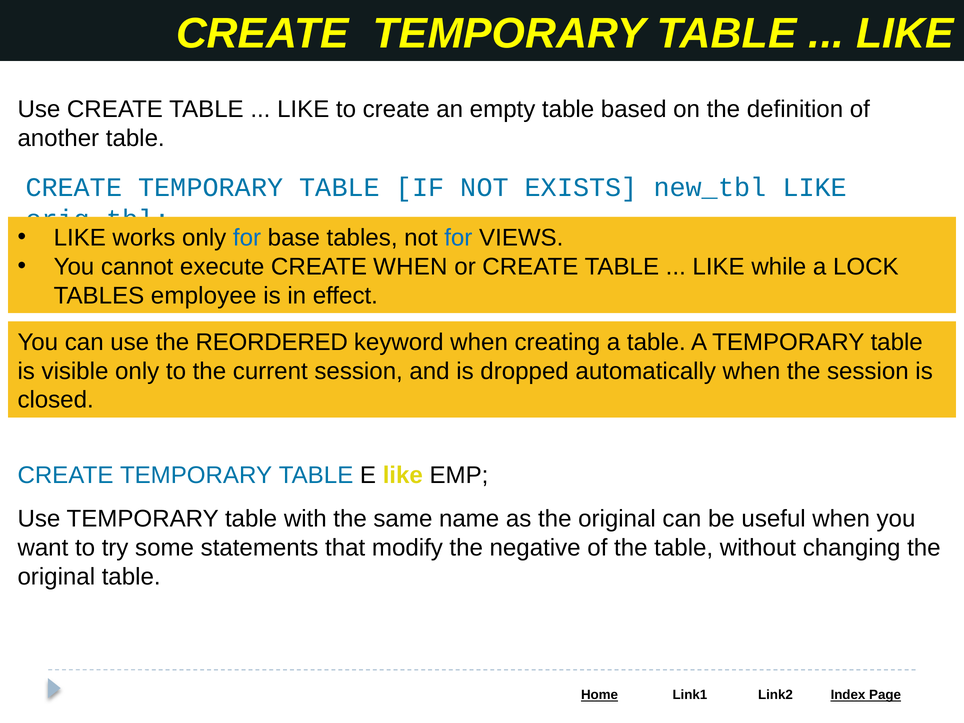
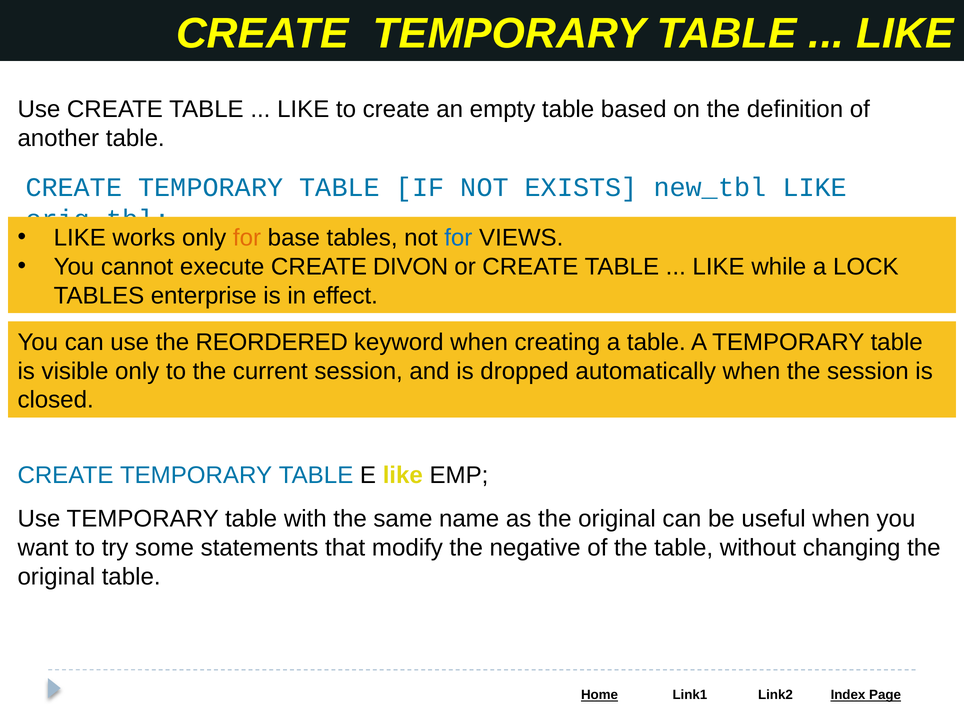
for at (247, 238) colour: blue -> orange
CREATE WHEN: WHEN -> DIVON
employee: employee -> enterprise
